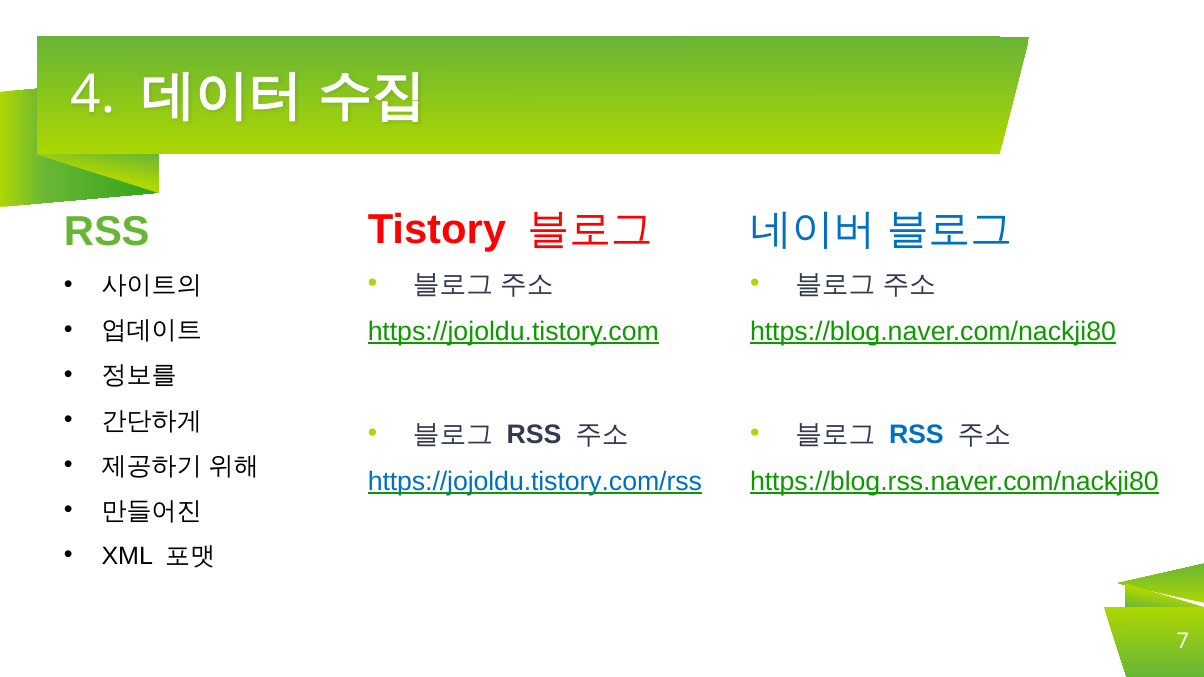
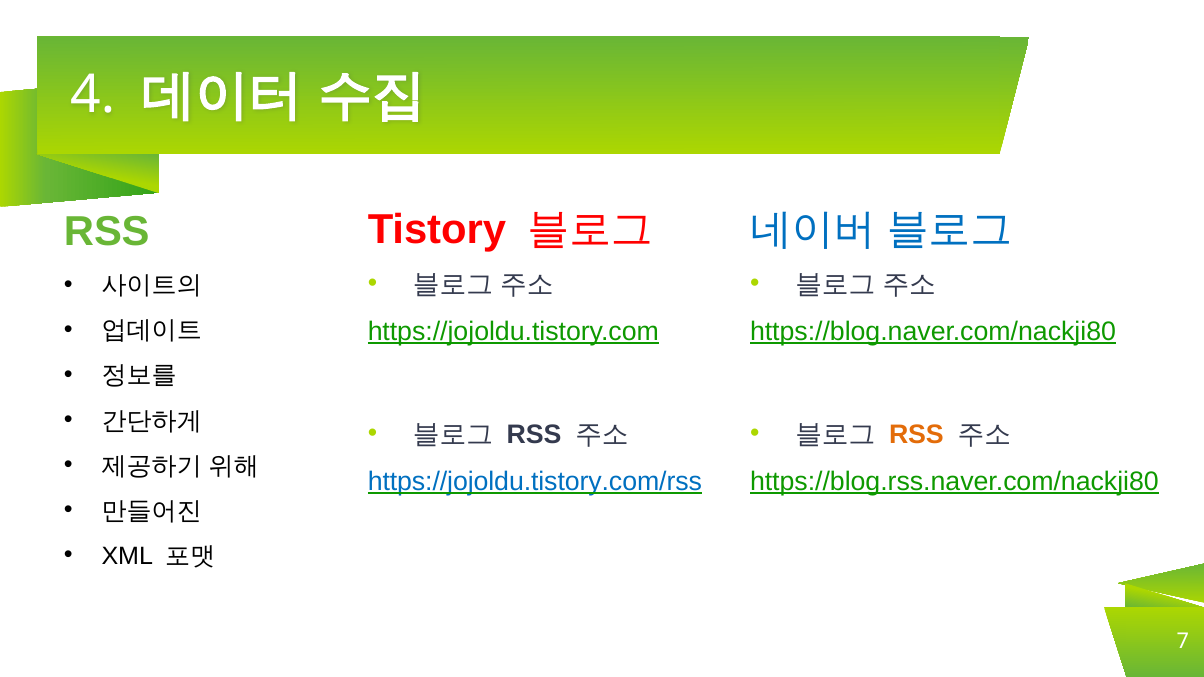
RSS at (916, 435) colour: blue -> orange
